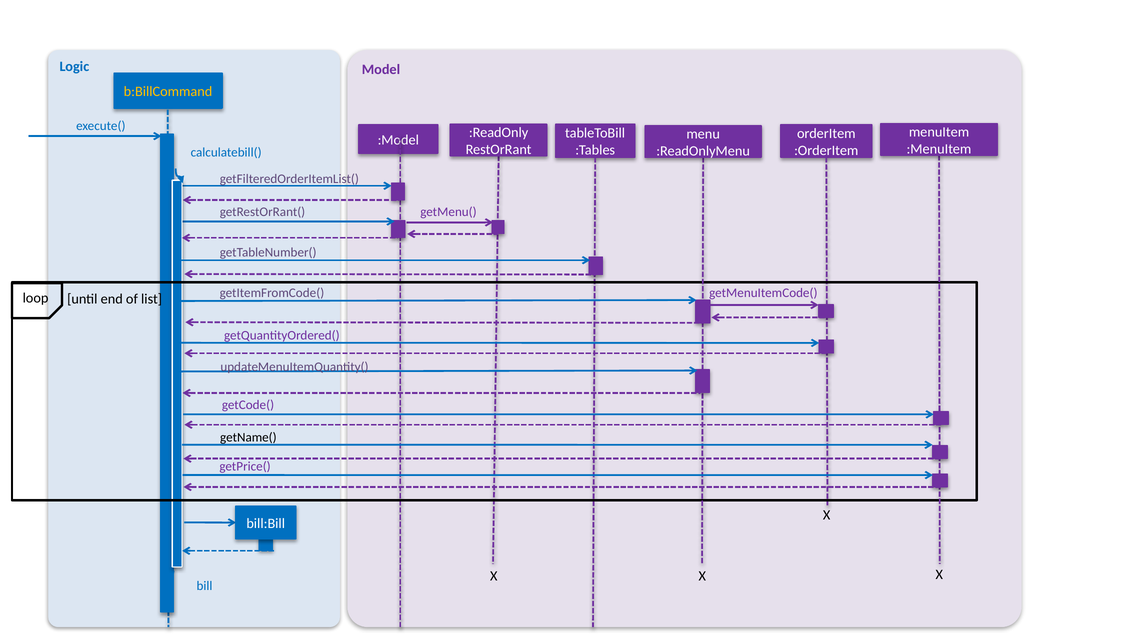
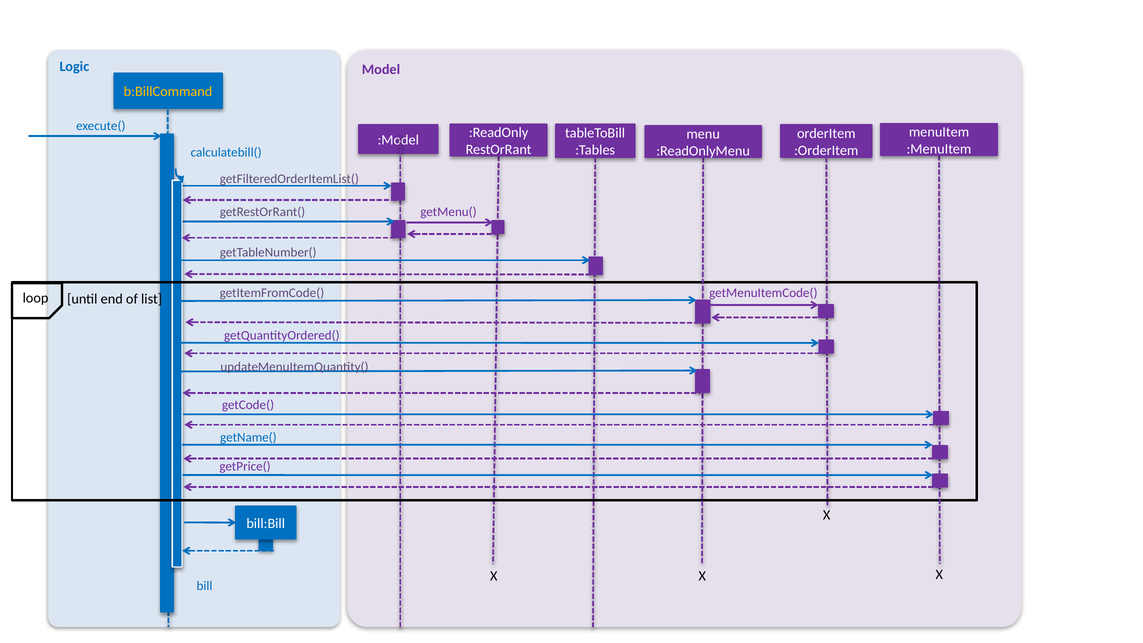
getName( colour: black -> blue
